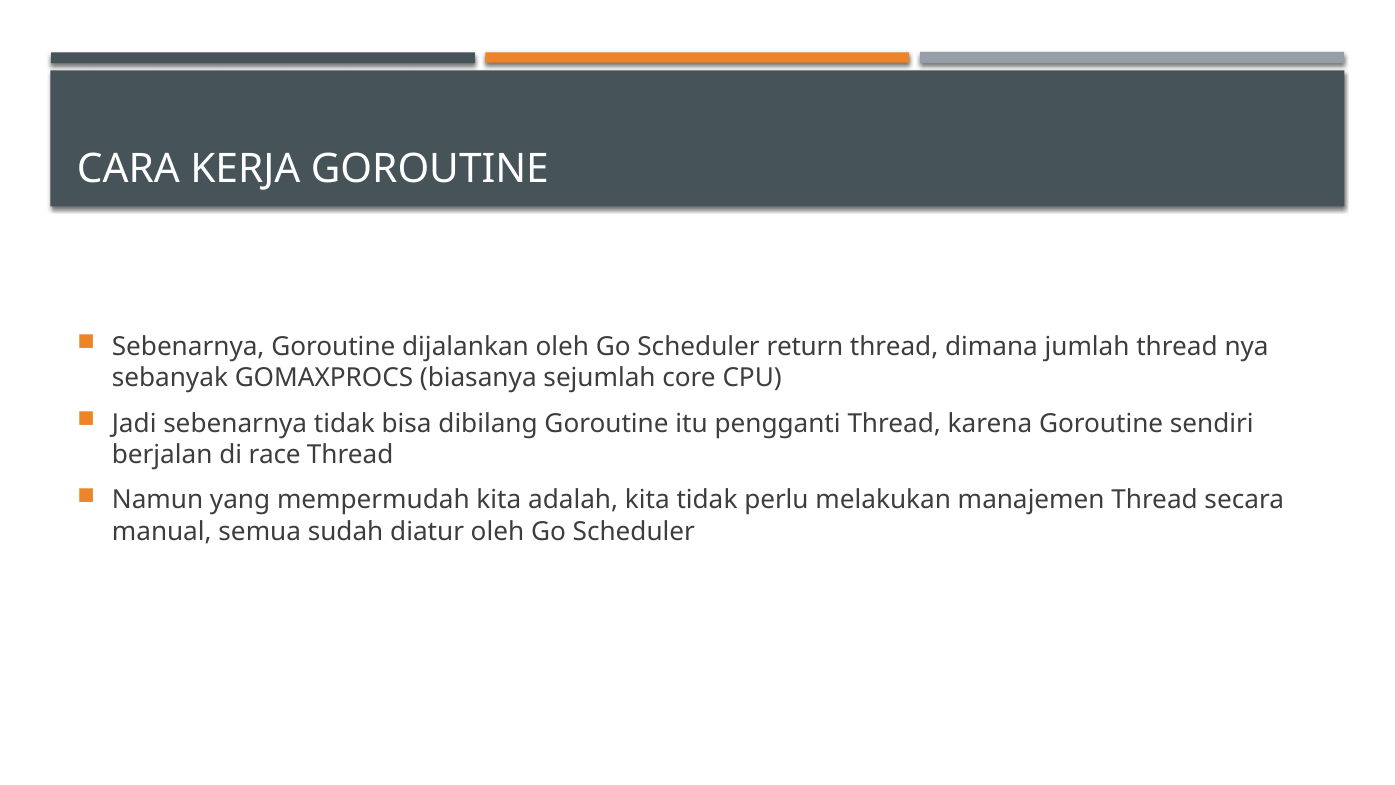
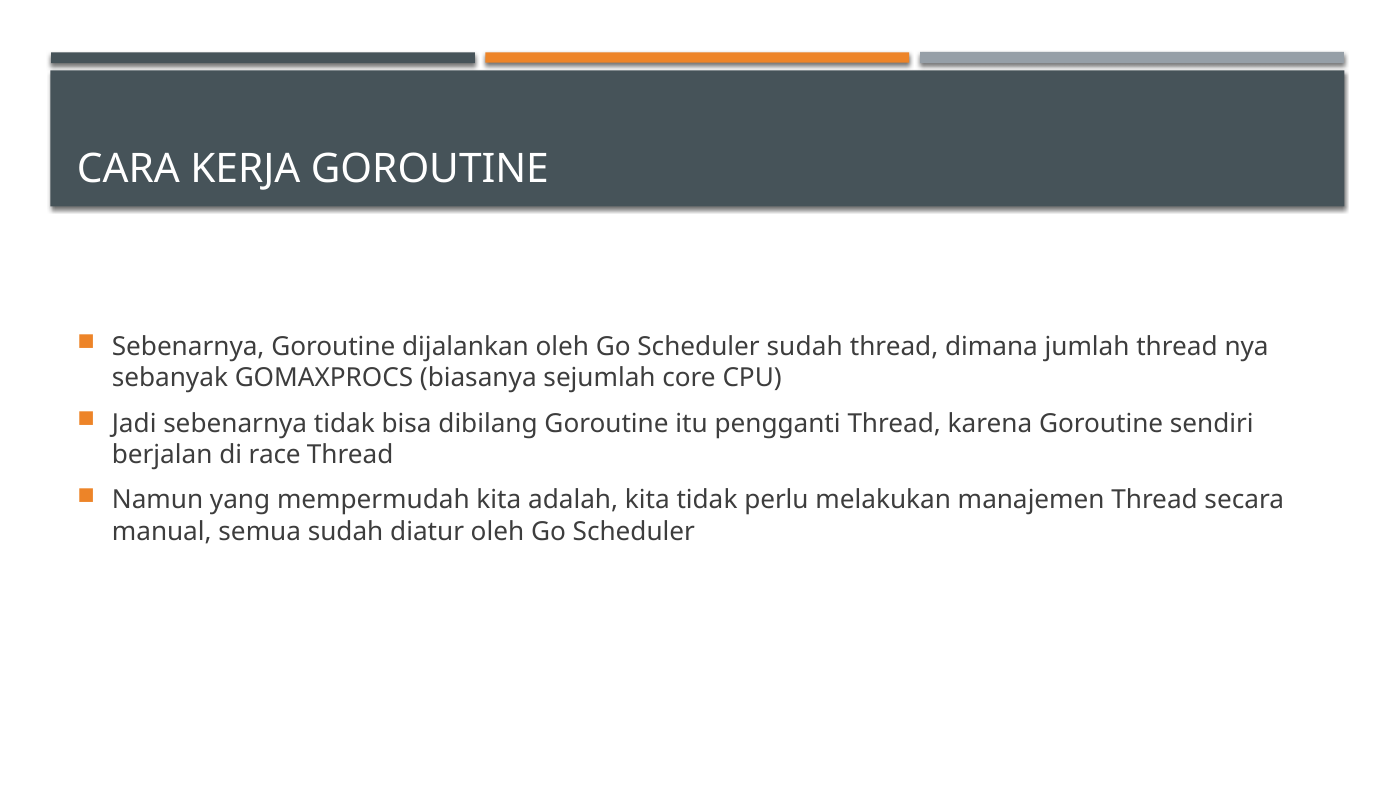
Scheduler return: return -> sudah
